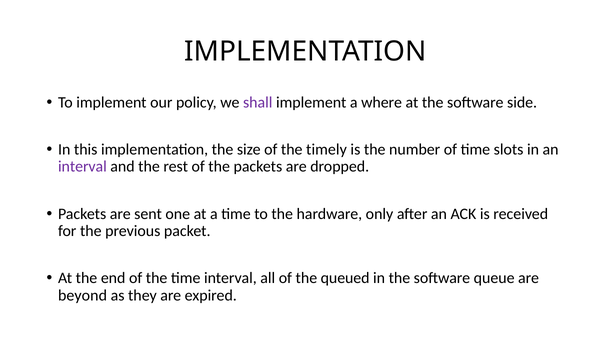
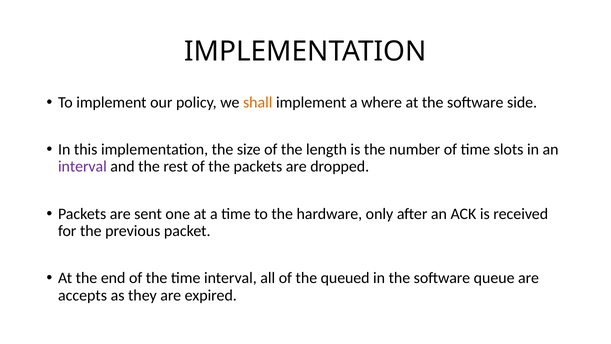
shall colour: purple -> orange
timely: timely -> length
beyond: beyond -> accepts
